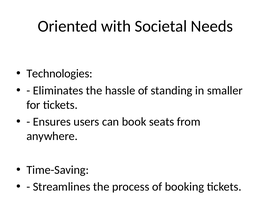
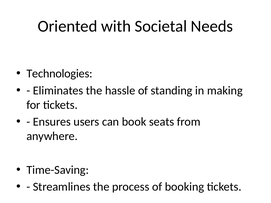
standing in smaller: smaller -> making
